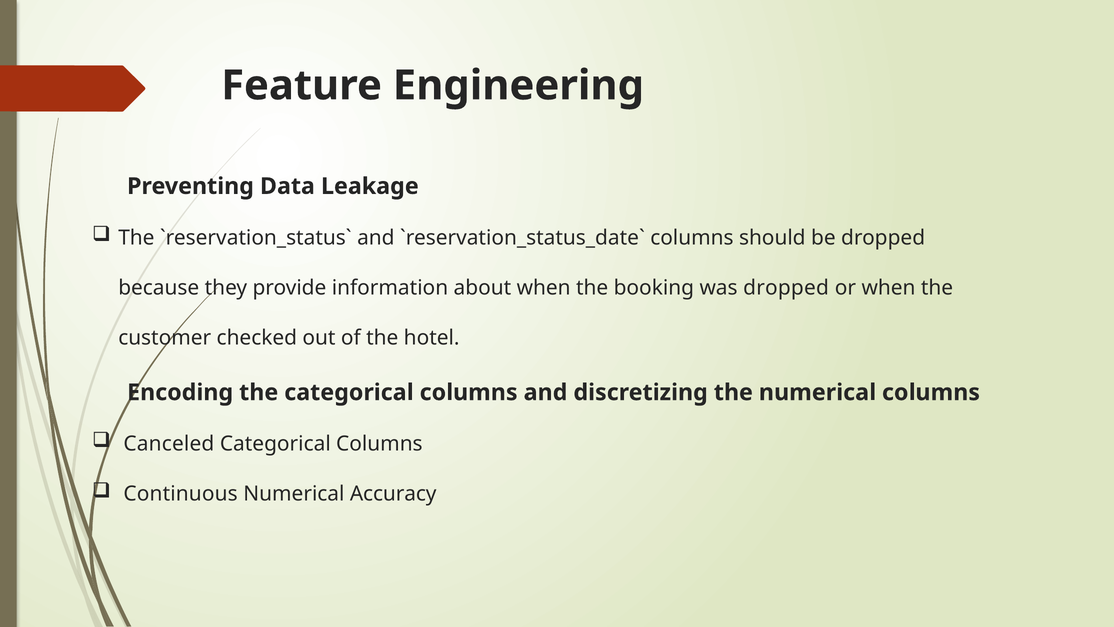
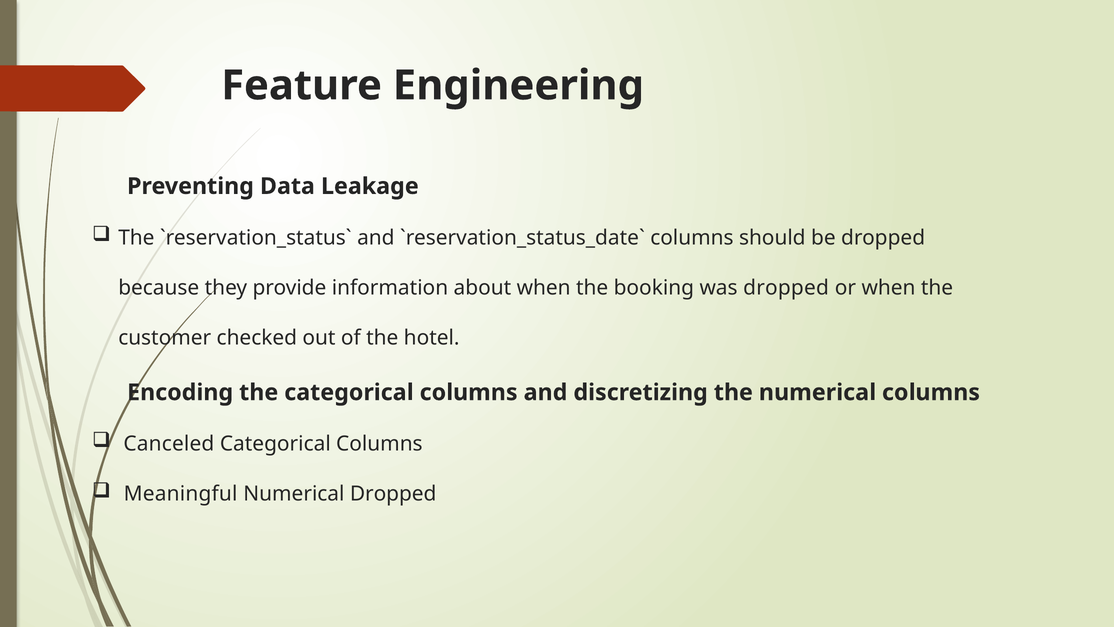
Continuous: Continuous -> Meaningful
Numerical Accuracy: Accuracy -> Dropped
